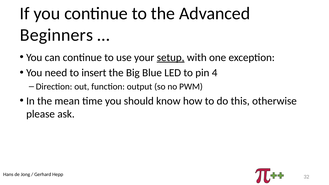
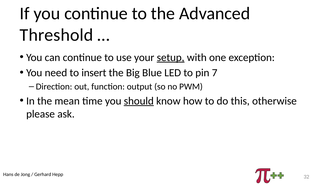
Beginners: Beginners -> Threshold
4: 4 -> 7
should underline: none -> present
